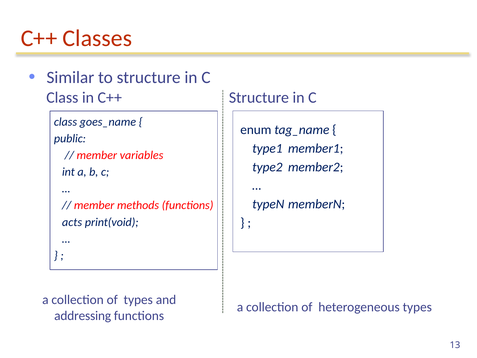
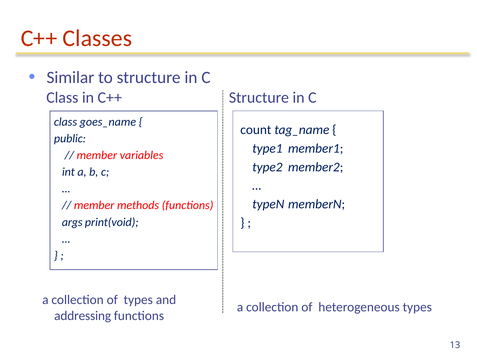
enum: enum -> count
acts: acts -> args
